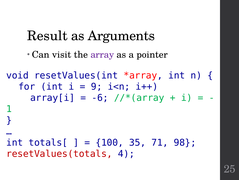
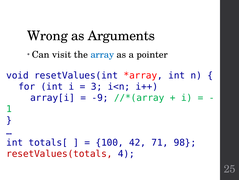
Result: Result -> Wrong
array colour: purple -> blue
9: 9 -> 3
-6: -6 -> -9
35: 35 -> 42
